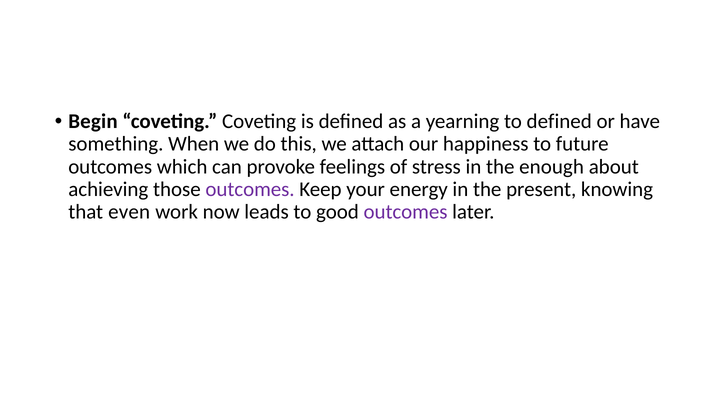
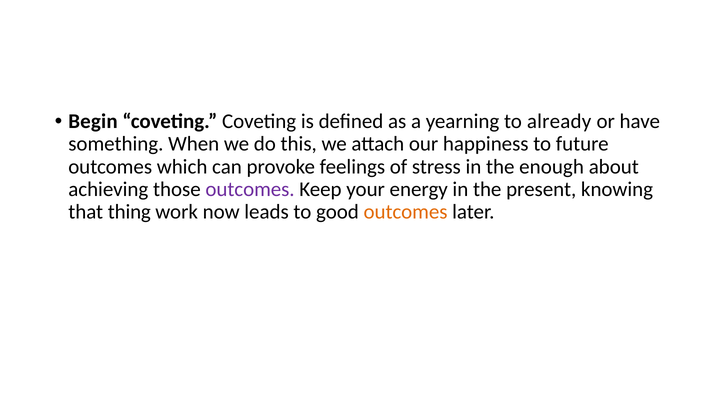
to defined: defined -> already
even: even -> thing
outcomes at (406, 212) colour: purple -> orange
